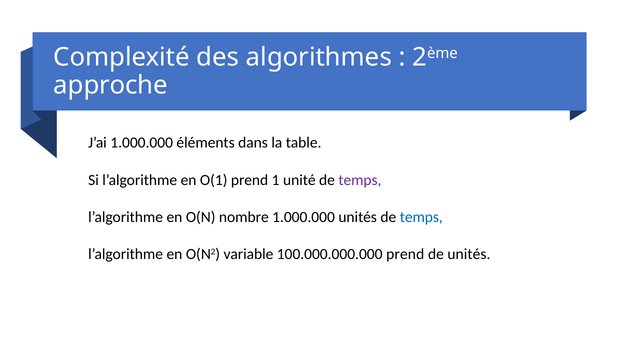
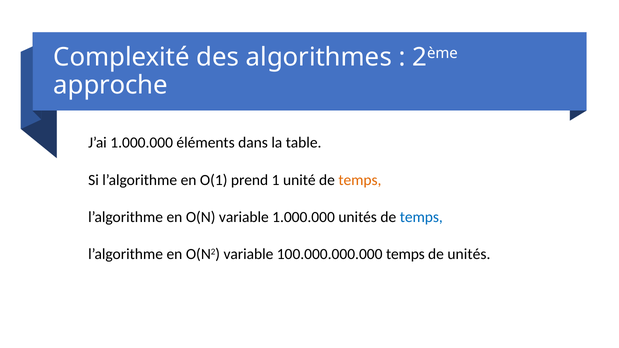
temps at (360, 180) colour: purple -> orange
O(N nombre: nombre -> variable
100.000.000.000 prend: prend -> temps
